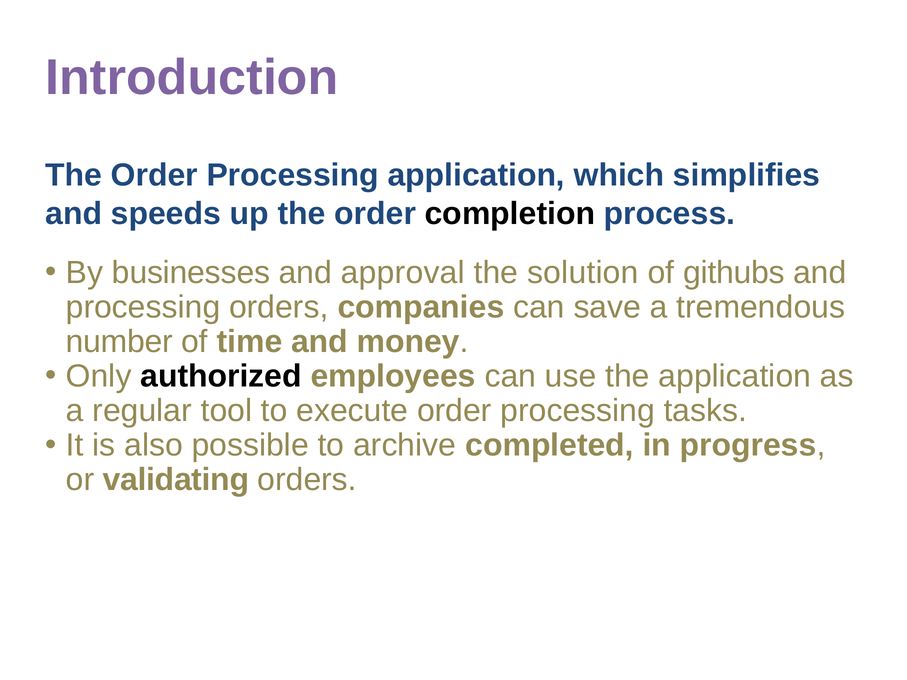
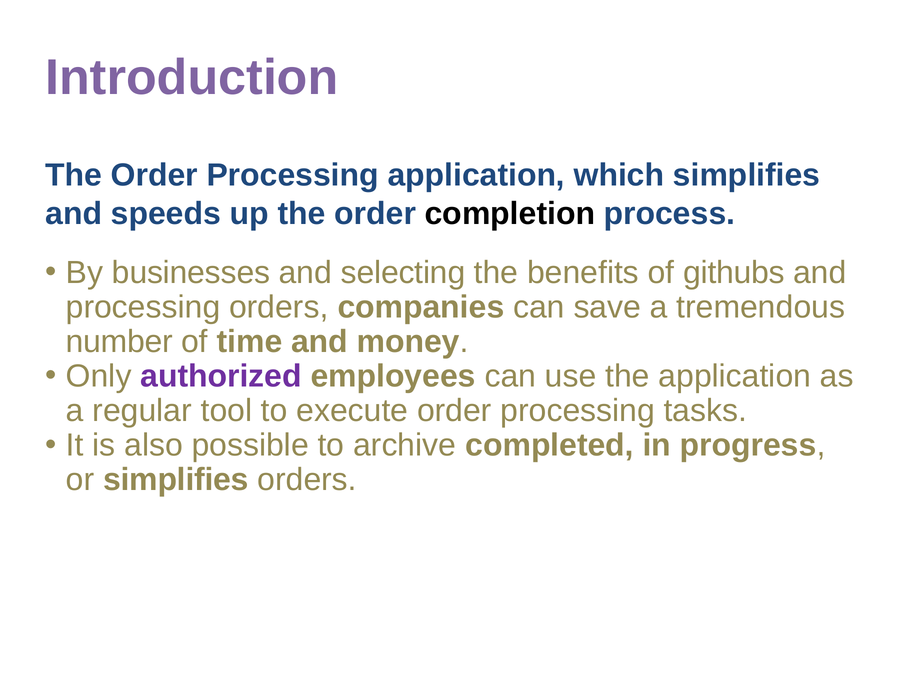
approval: approval -> selecting
solution: solution -> benefits
authorized colour: black -> purple
or validating: validating -> simplifies
